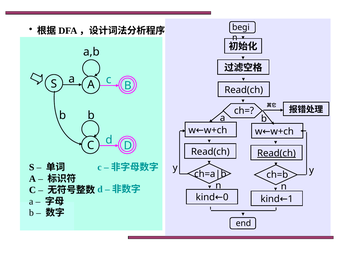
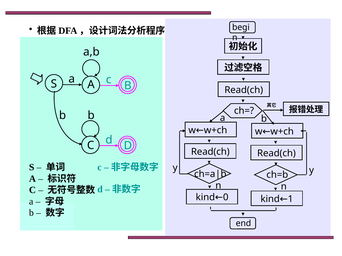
Read(ch at (276, 154) underline: present -> none
